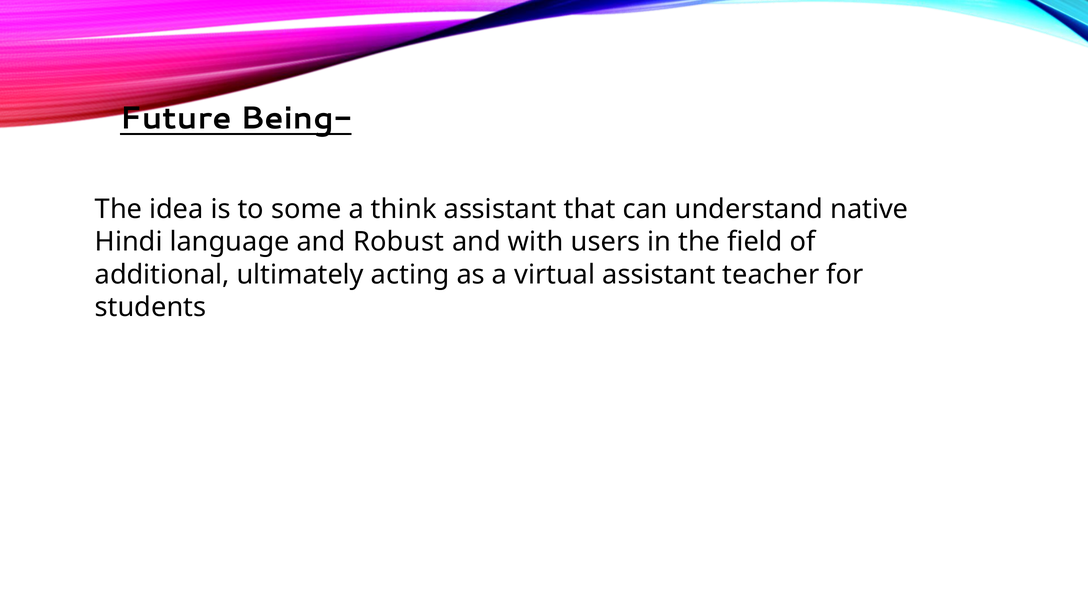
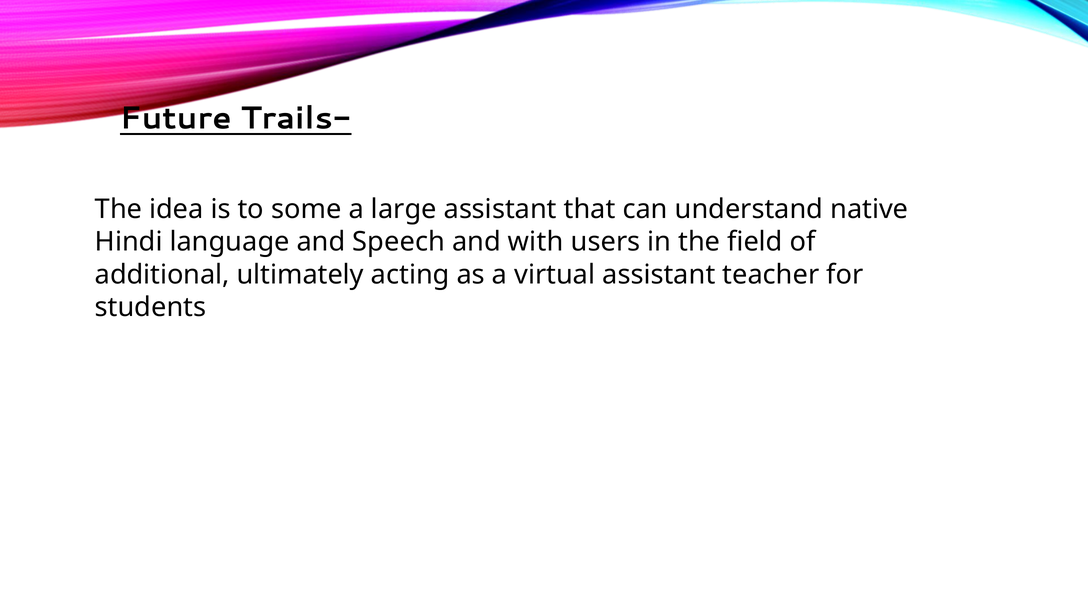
Being-: Being- -> Trails-
think: think -> large
Robust: Robust -> Speech
